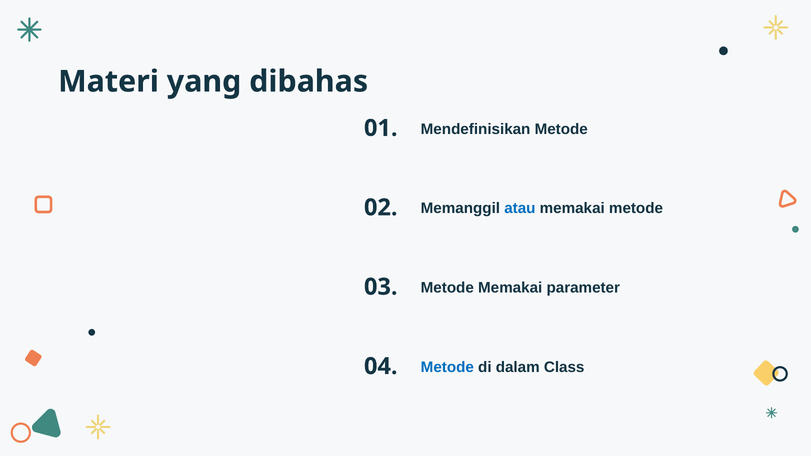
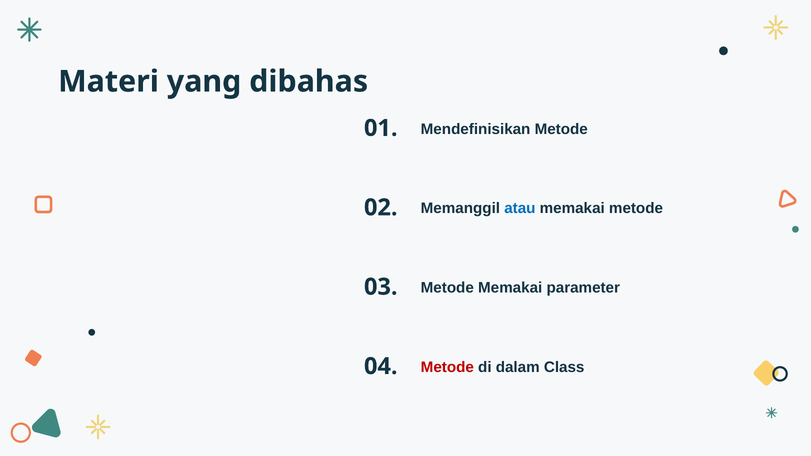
Metode at (447, 367) colour: blue -> red
